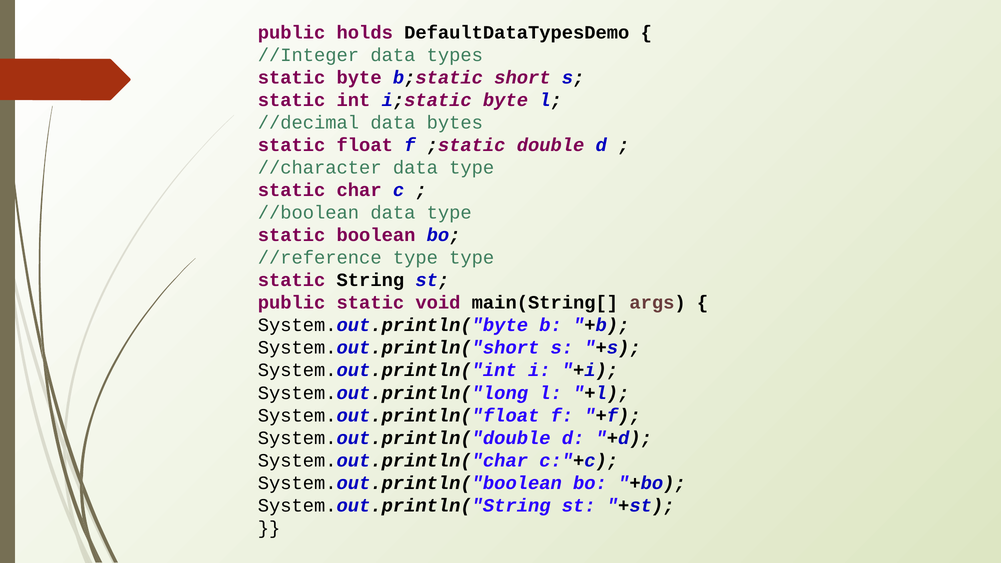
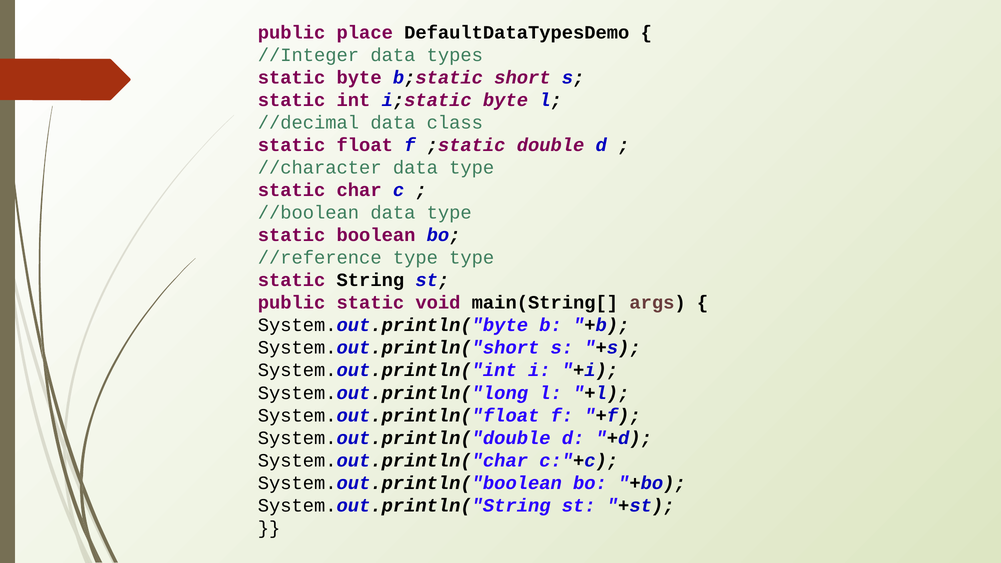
holds: holds -> place
bytes: bytes -> class
